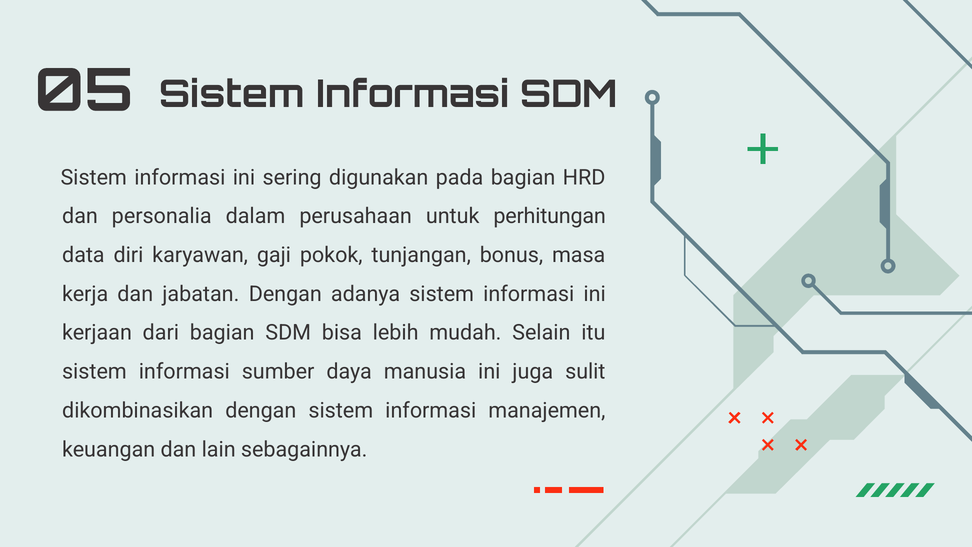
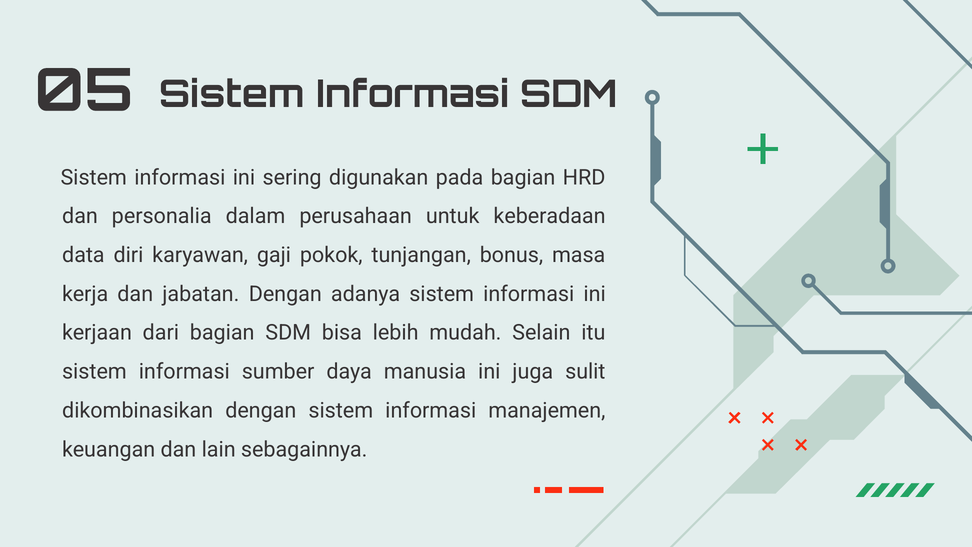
perhitungan: perhitungan -> keberadaan
